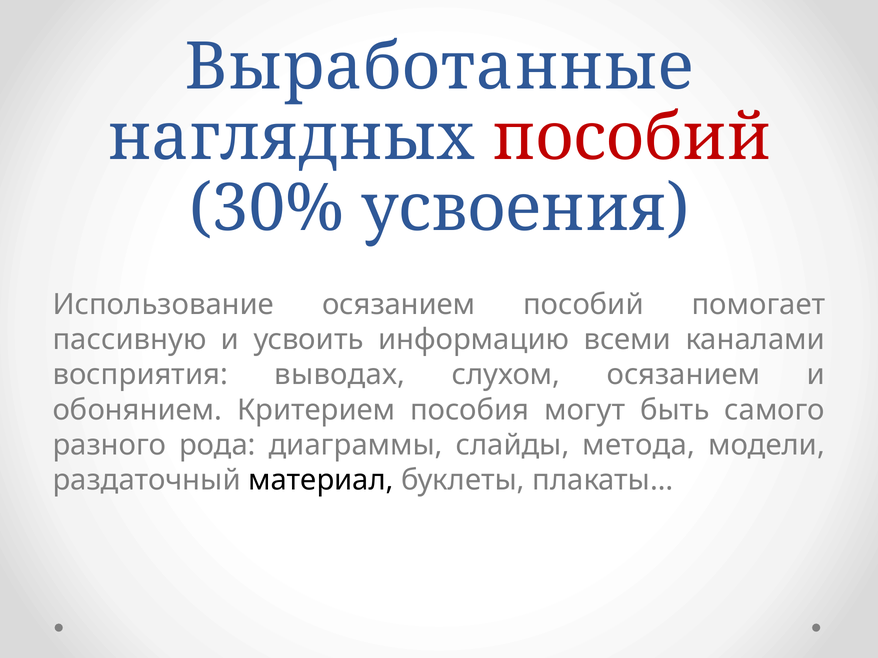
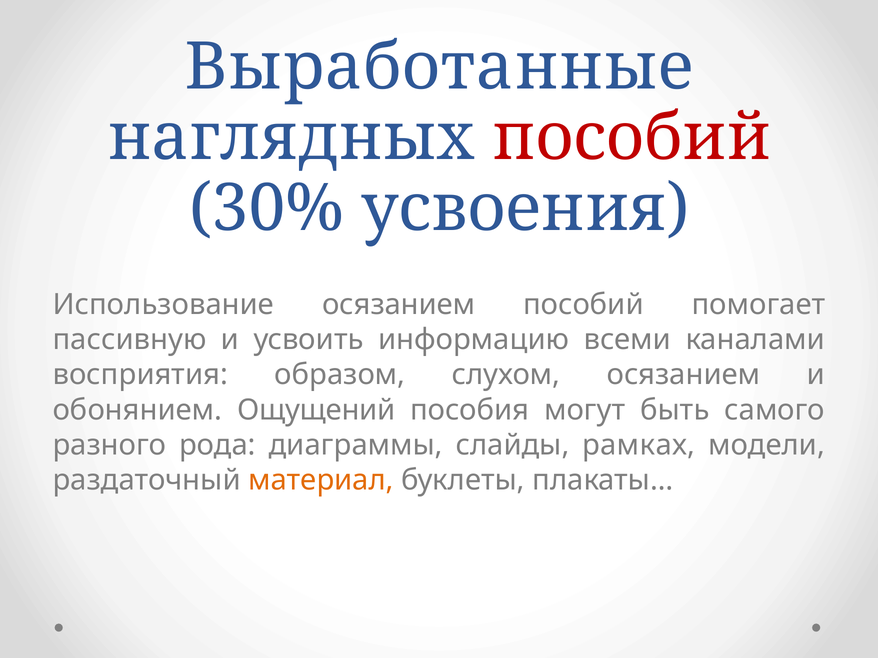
выводах: выводах -> образом
Критерием: Критерием -> Ощущений
метода: метода -> рамках
материал colour: black -> orange
